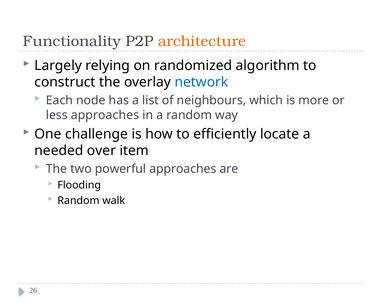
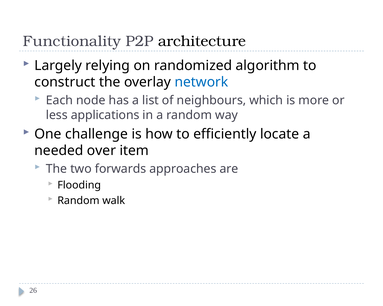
architecture colour: orange -> black
less approaches: approaches -> applications
powerful: powerful -> forwards
